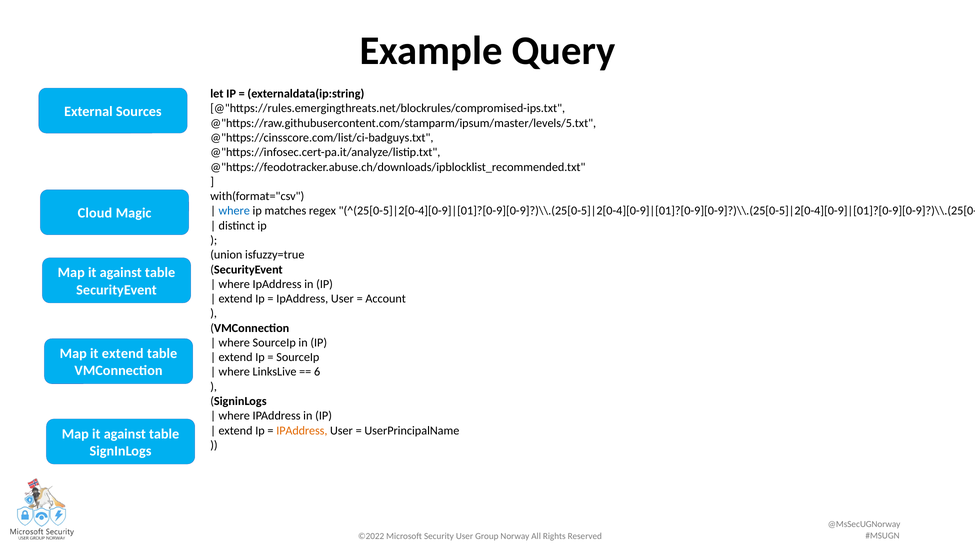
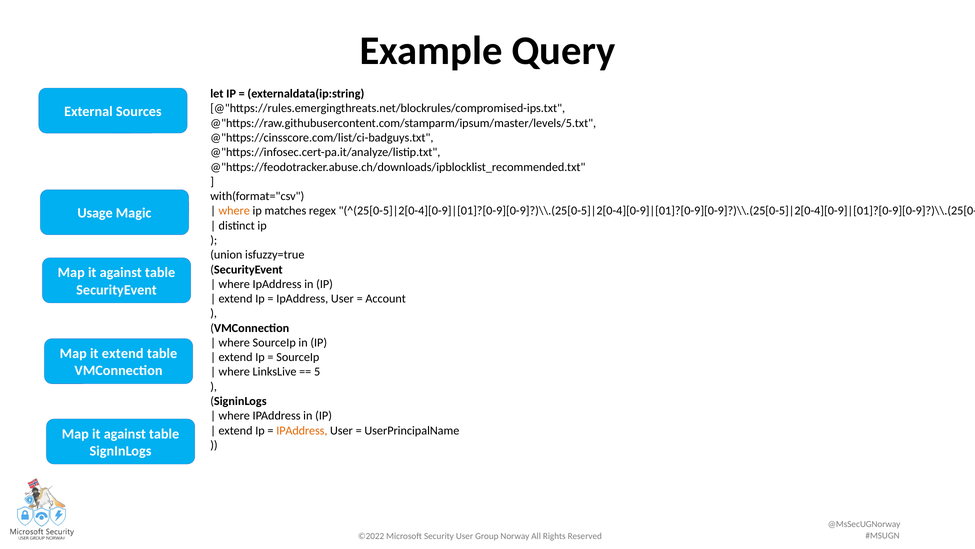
where at (234, 211) colour: blue -> orange
Cloud: Cloud -> Usage
6: 6 -> 5
